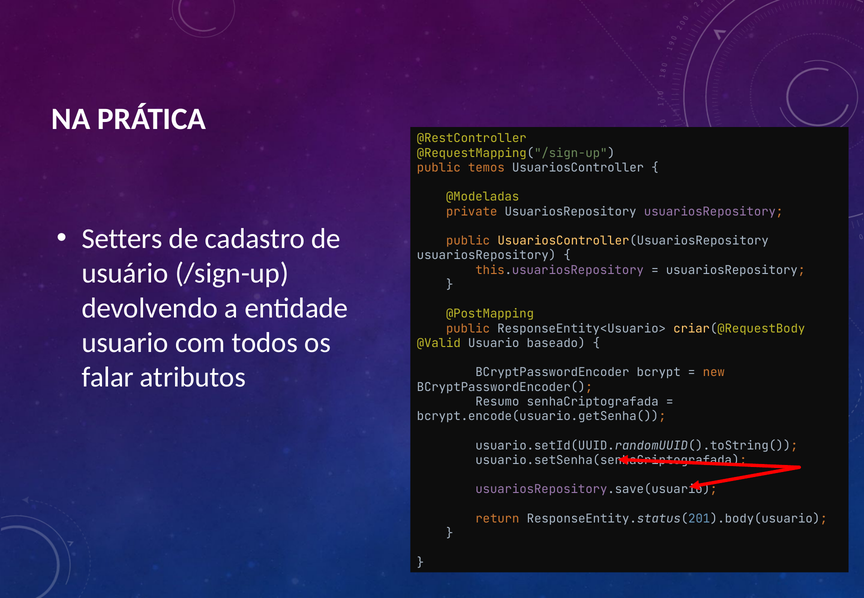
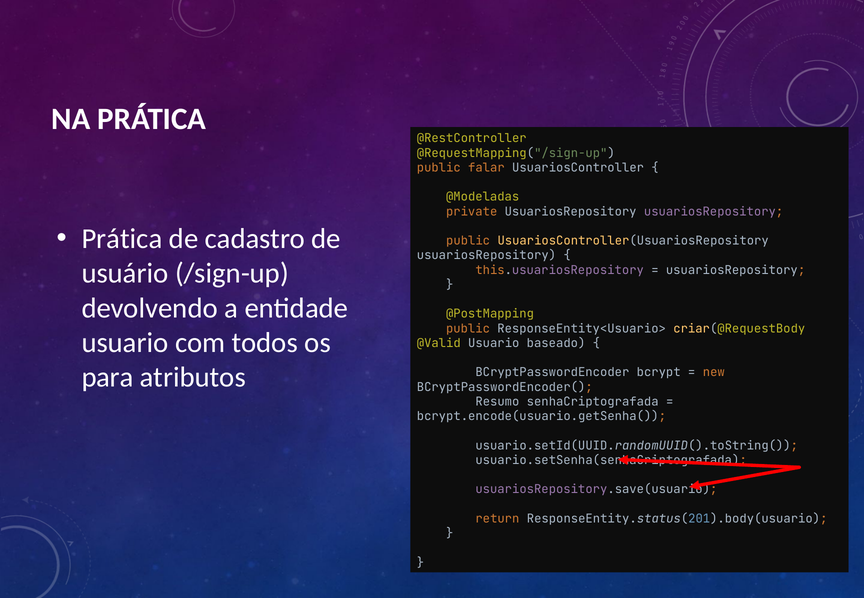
temos: temos -> falar
Setters at (122, 239): Setters -> Prática
falar: falar -> para
